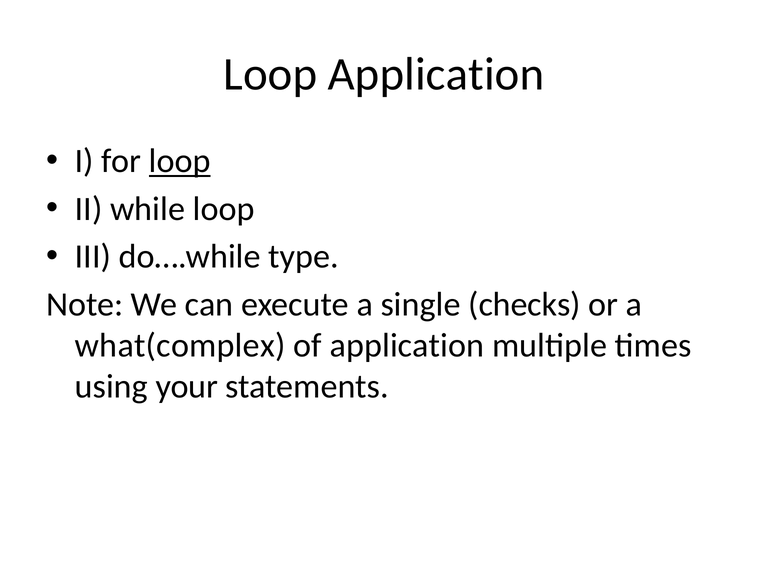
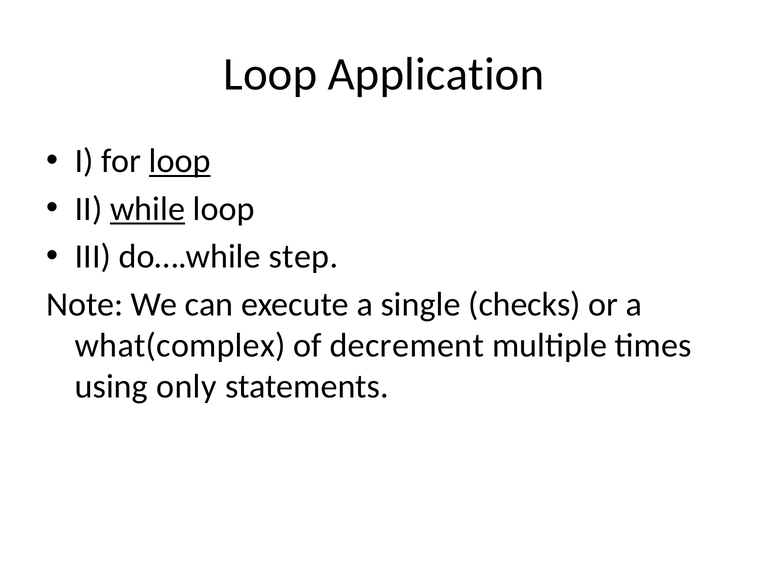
while underline: none -> present
type: type -> step
of application: application -> decrement
your: your -> only
